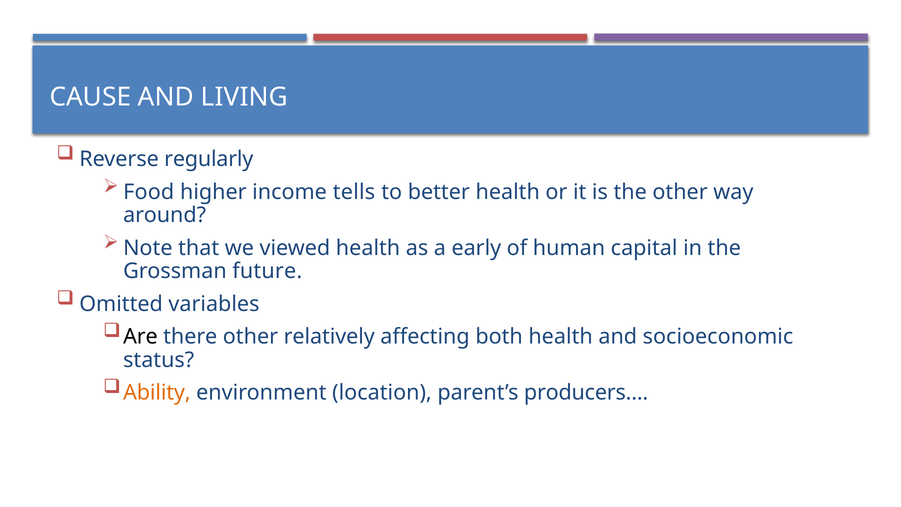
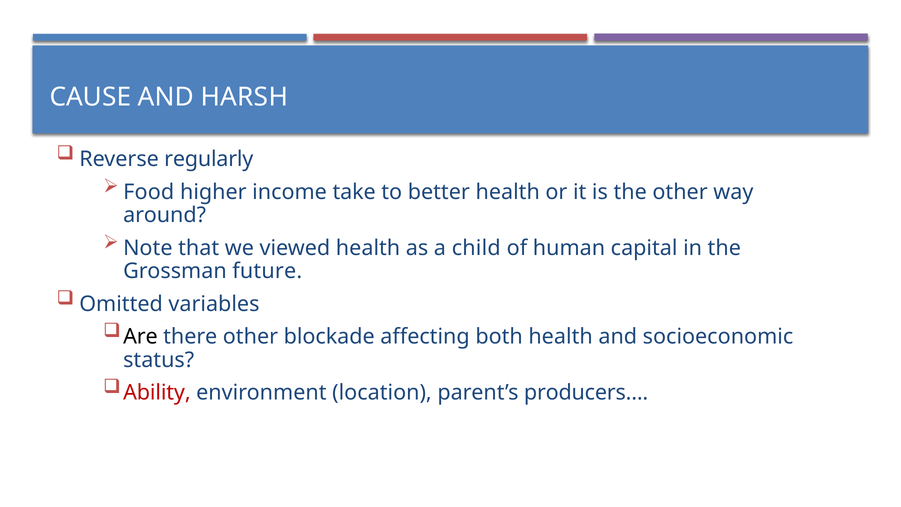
LIVING: LIVING -> HARSH
tells: tells -> take
early: early -> child
relatively: relatively -> blockade
Ability colour: orange -> red
